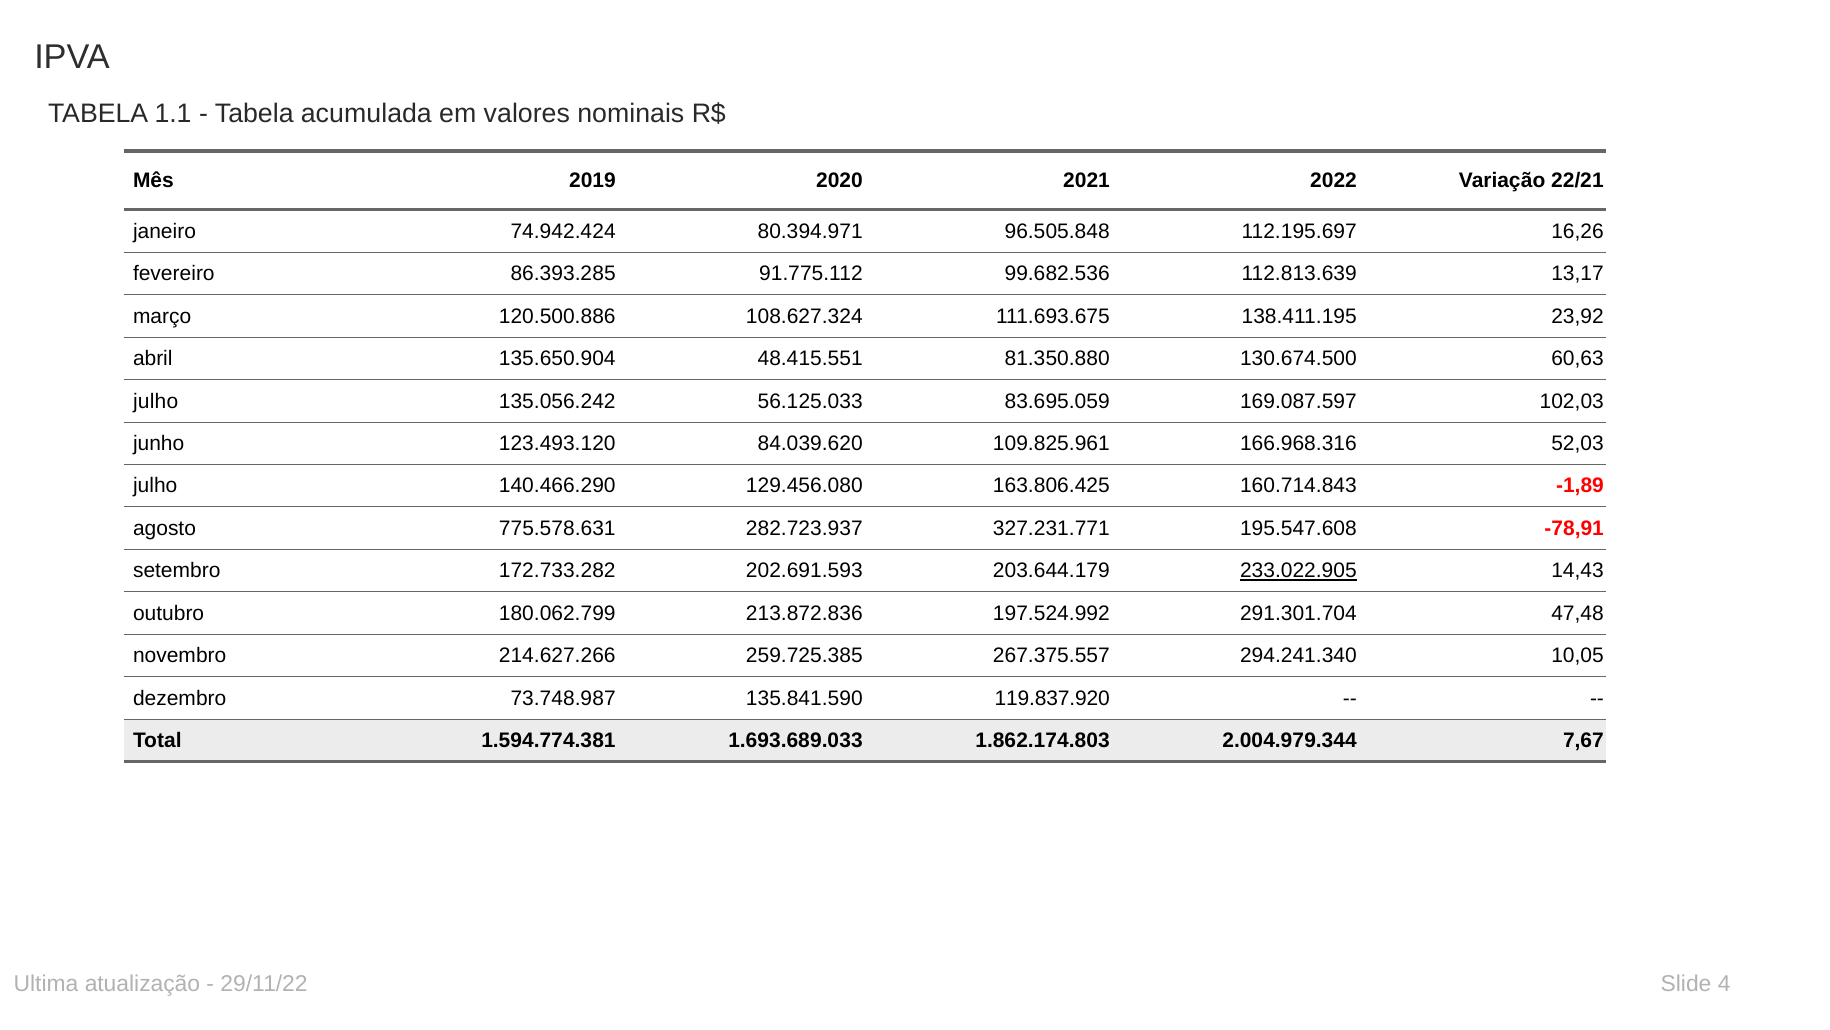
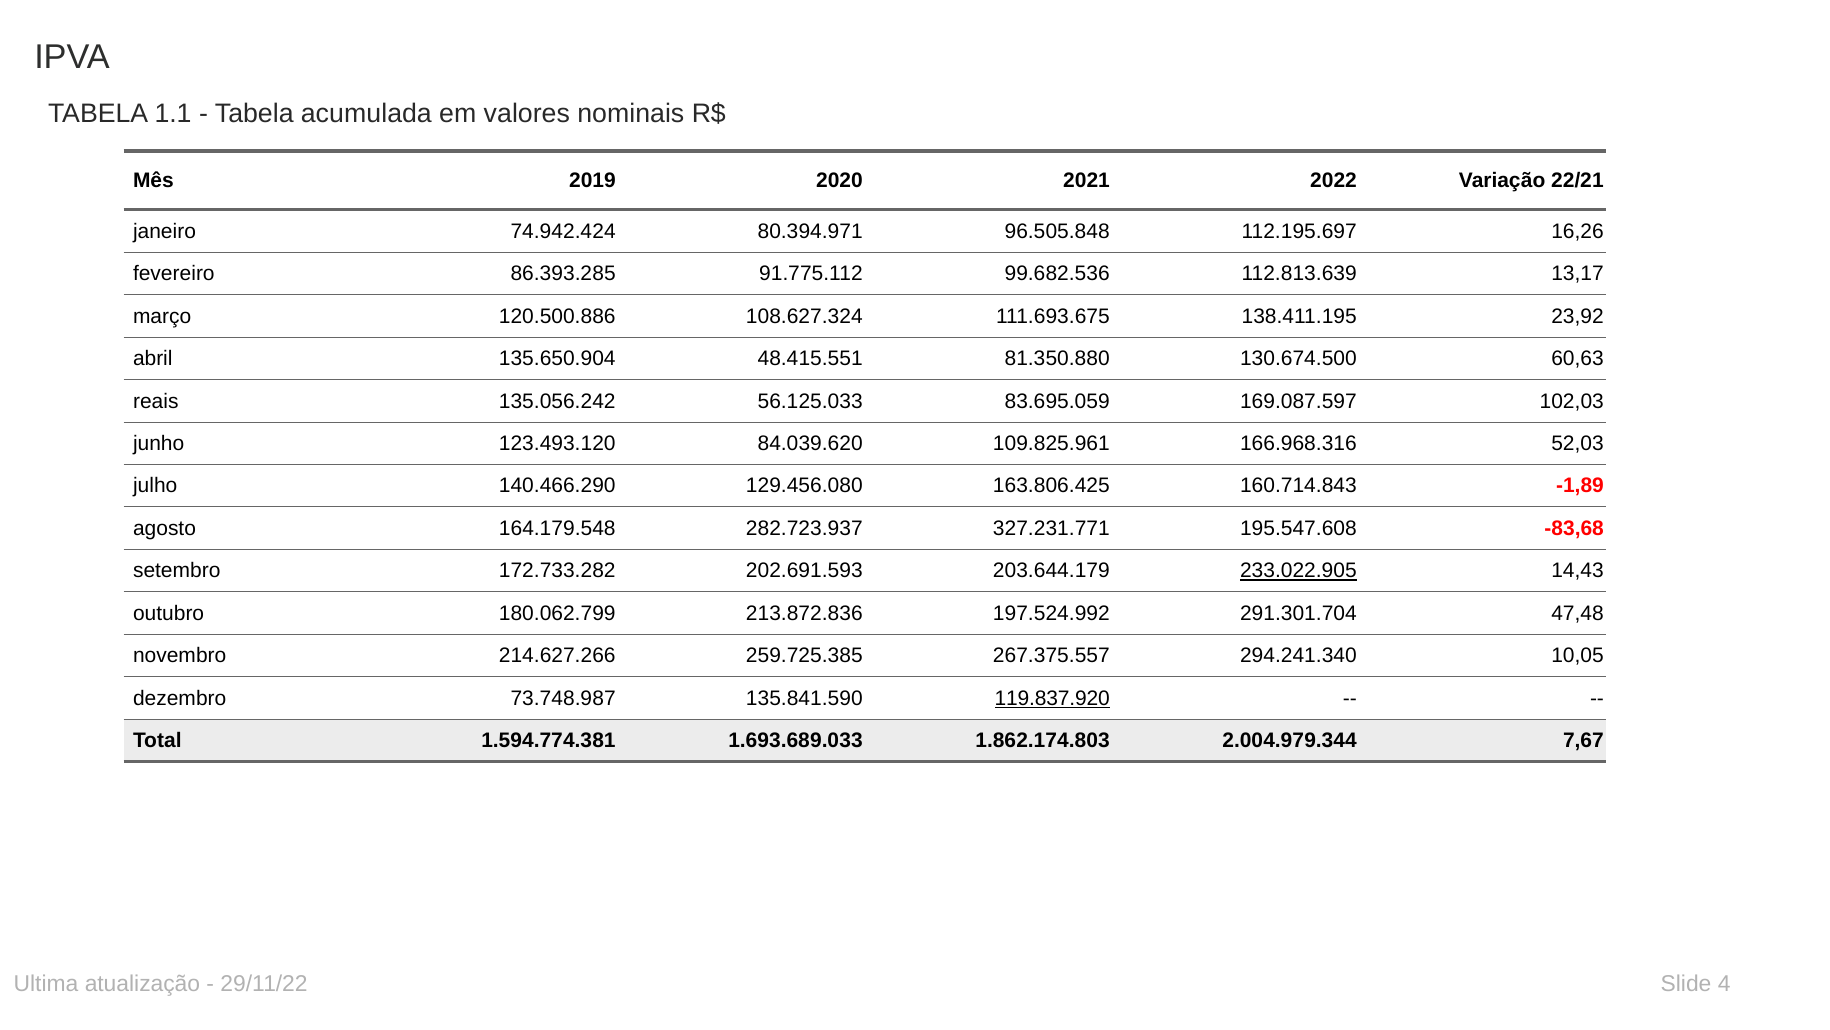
julho at (156, 401): julho -> reais
775.578.631: 775.578.631 -> 164.179.548
-78,91: -78,91 -> -83,68
119.837.920 underline: none -> present
